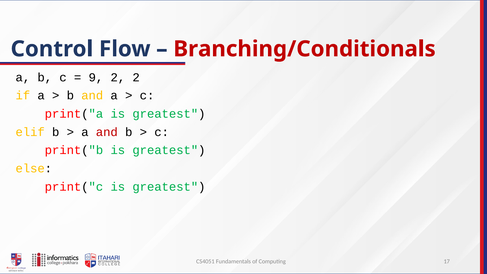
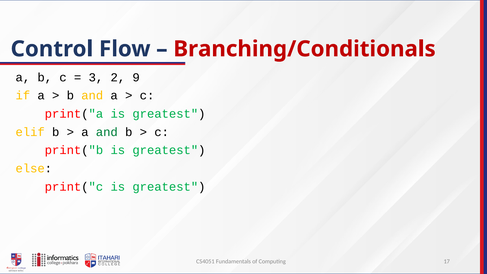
9: 9 -> 3
2 2: 2 -> 9
and at (107, 132) colour: red -> green
